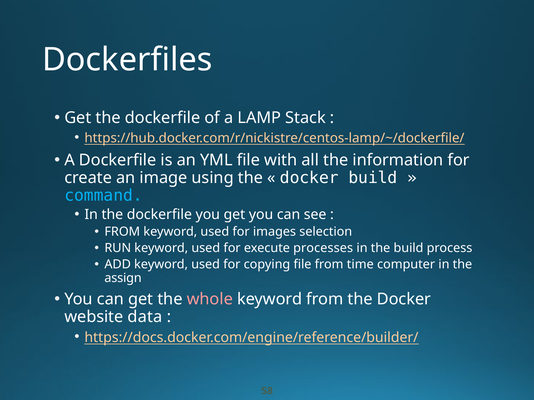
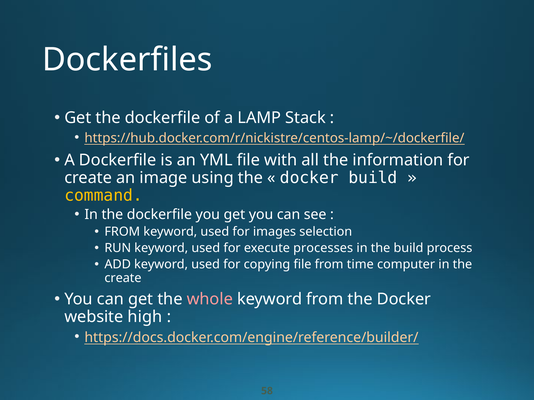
command colour: light blue -> yellow
assign at (123, 278): assign -> create
data: data -> high
